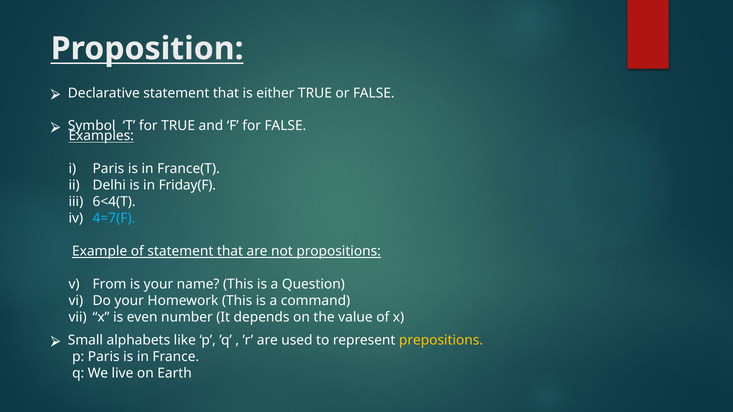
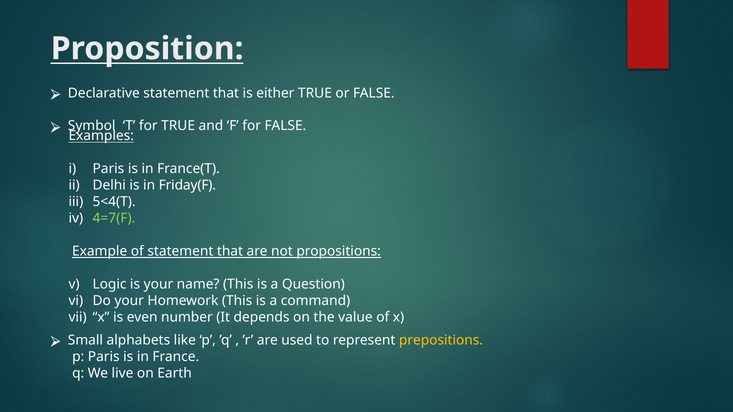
6<4(T: 6<4(T -> 5<4(T
4=7(F colour: light blue -> light green
From: From -> Logic
